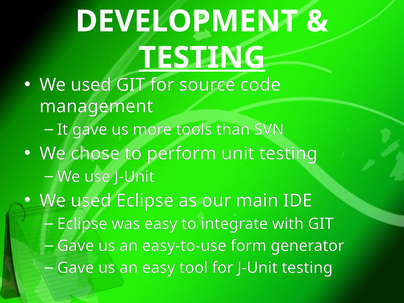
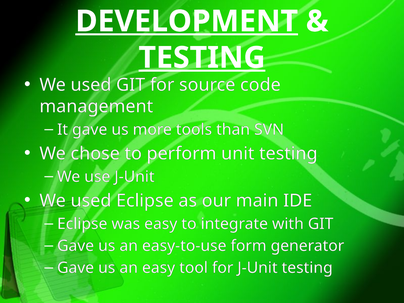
DEVELOPMENT underline: none -> present
